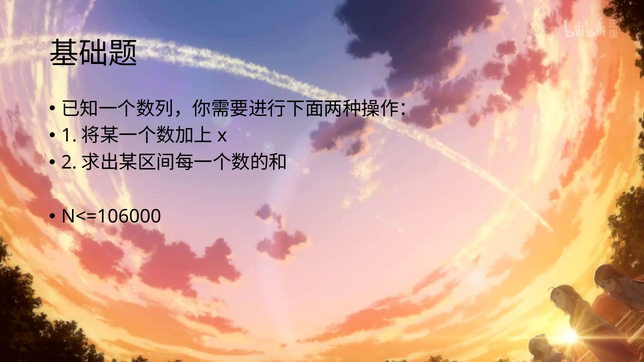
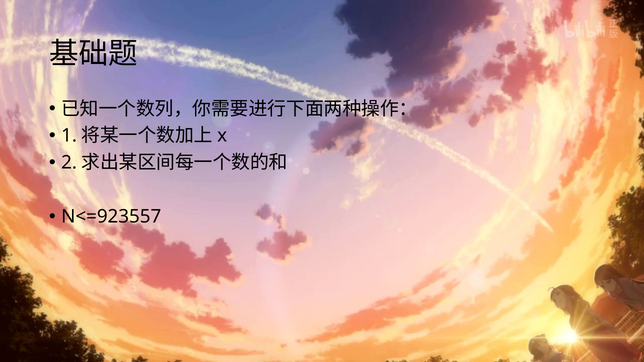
N<=106000: N<=106000 -> N<=923557
